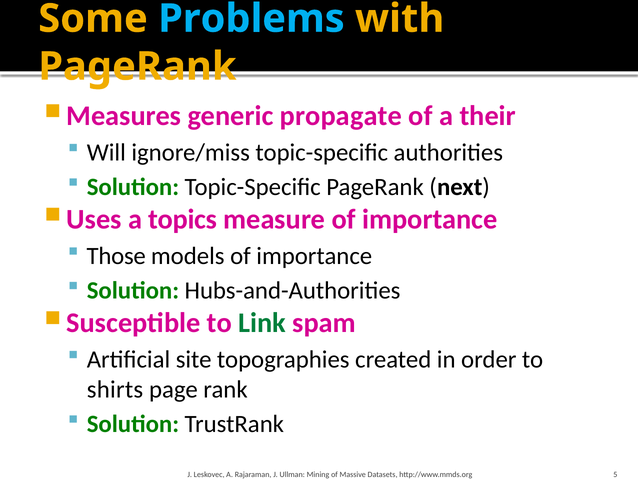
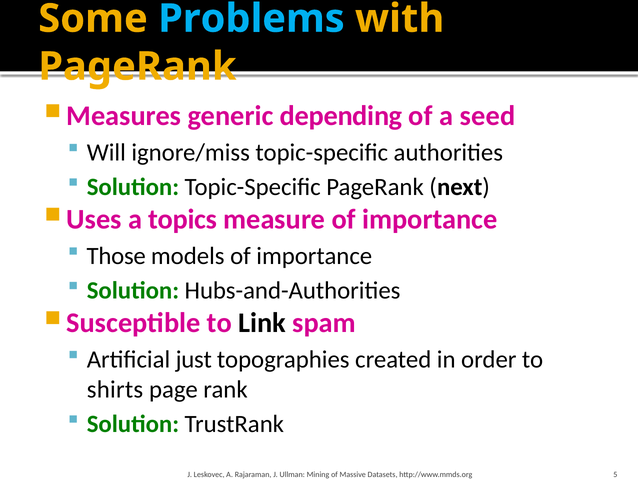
propagate: propagate -> depending
their: their -> seed
Link colour: green -> black
site: site -> just
